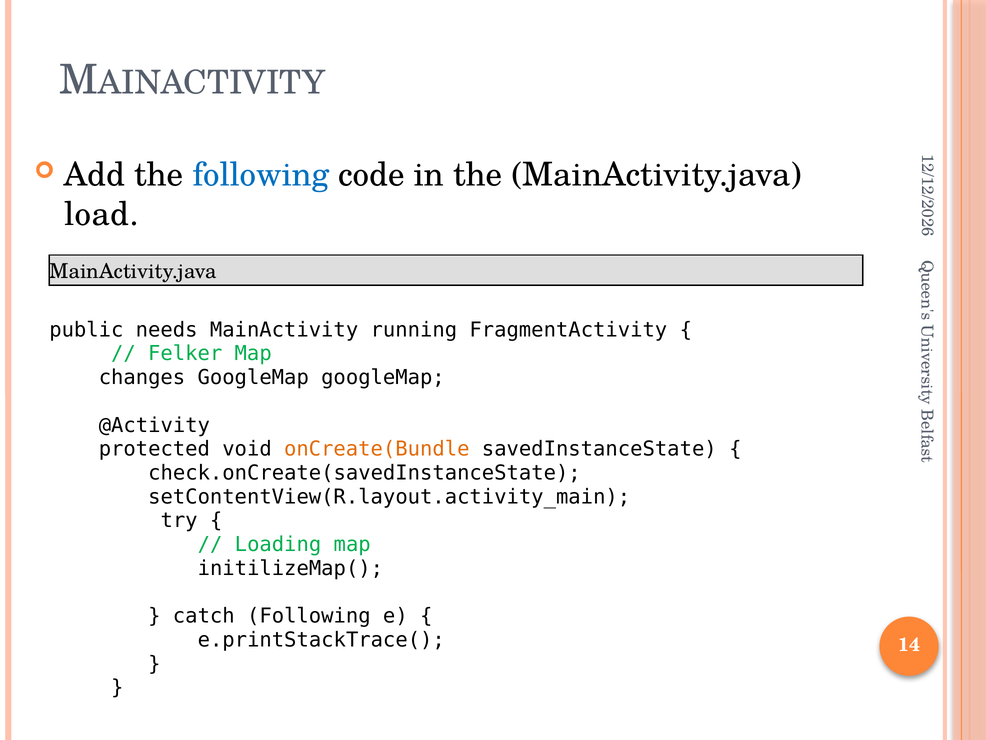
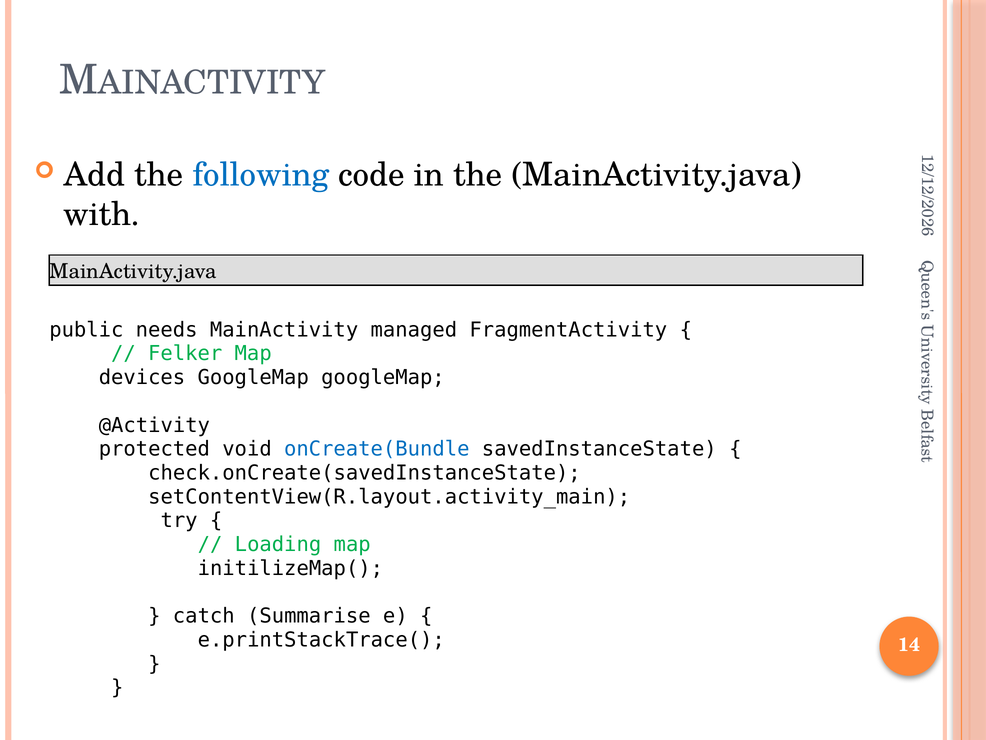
load: load -> with
running: running -> managed
changes: changes -> devices
onCreate(Bundle colour: orange -> blue
catch Following: Following -> Summarise
